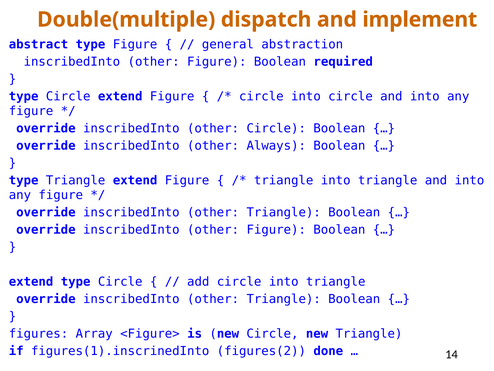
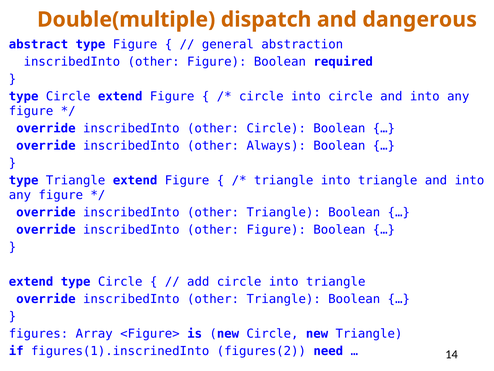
implement: implement -> dangerous
done: done -> need
